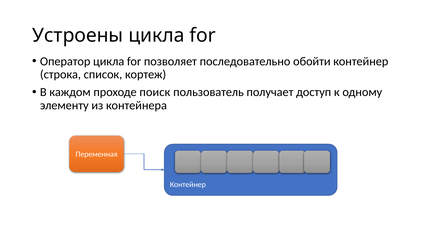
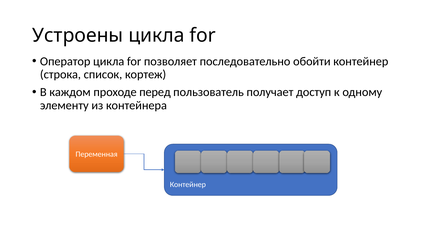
поиск: поиск -> перед
